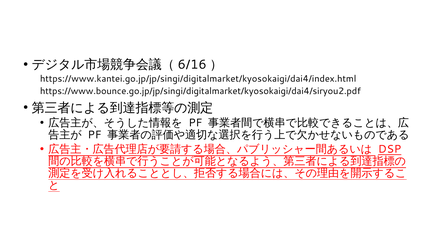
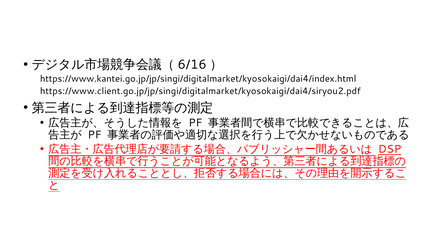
https://www.bounce.go.jp/jp/singi/digitalmarket/kyosokaigi/dai4/siryou2.pdf: https://www.bounce.go.jp/jp/singi/digitalmarket/kyosokaigi/dai4/siryou2.pdf -> https://www.client.go.jp/jp/singi/digitalmarket/kyosokaigi/dai4/siryou2.pdf
